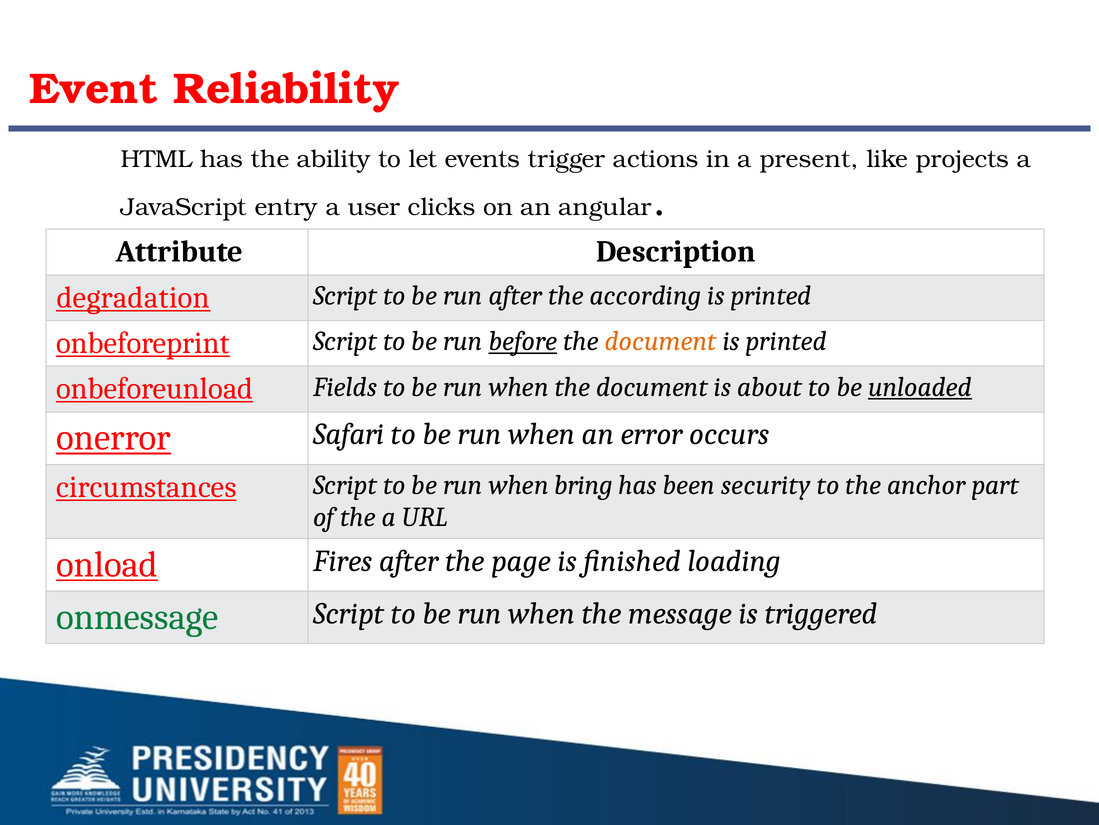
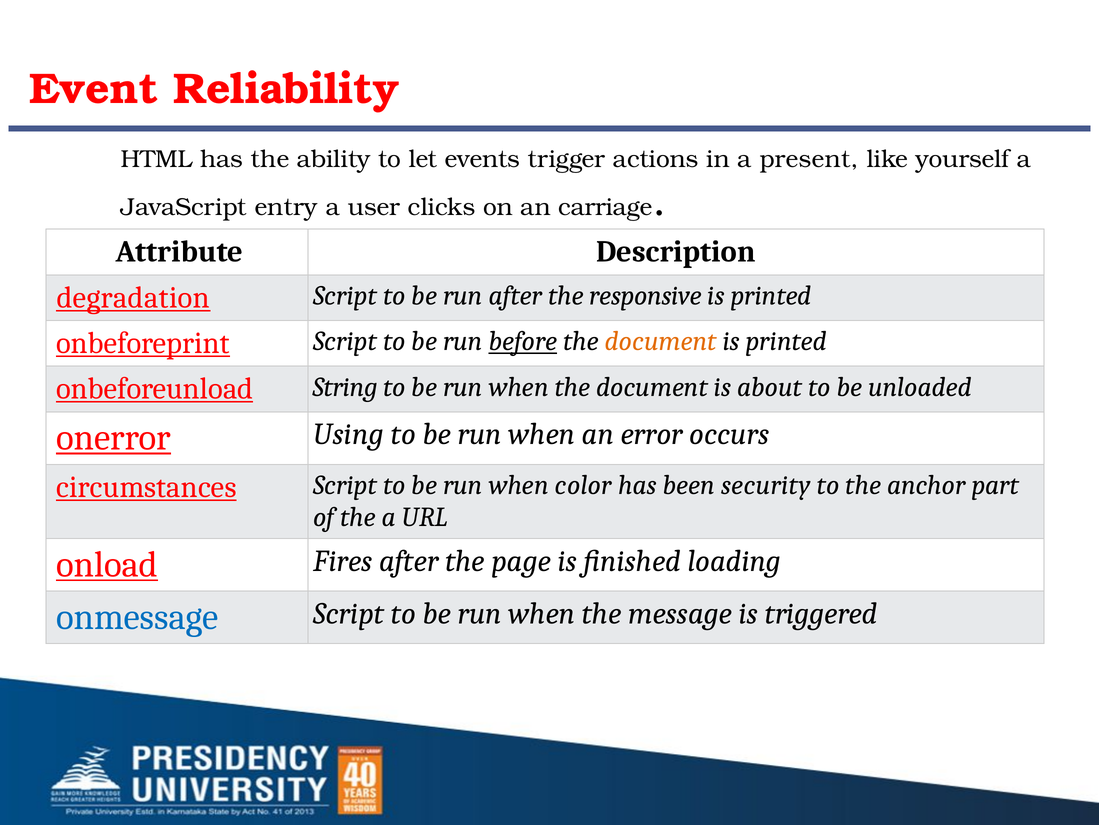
projects: projects -> yourself
angular: angular -> carriage
according: according -> responsive
Fields: Fields -> String
unloaded underline: present -> none
Safari: Safari -> Using
bring: bring -> color
onmessage colour: green -> blue
